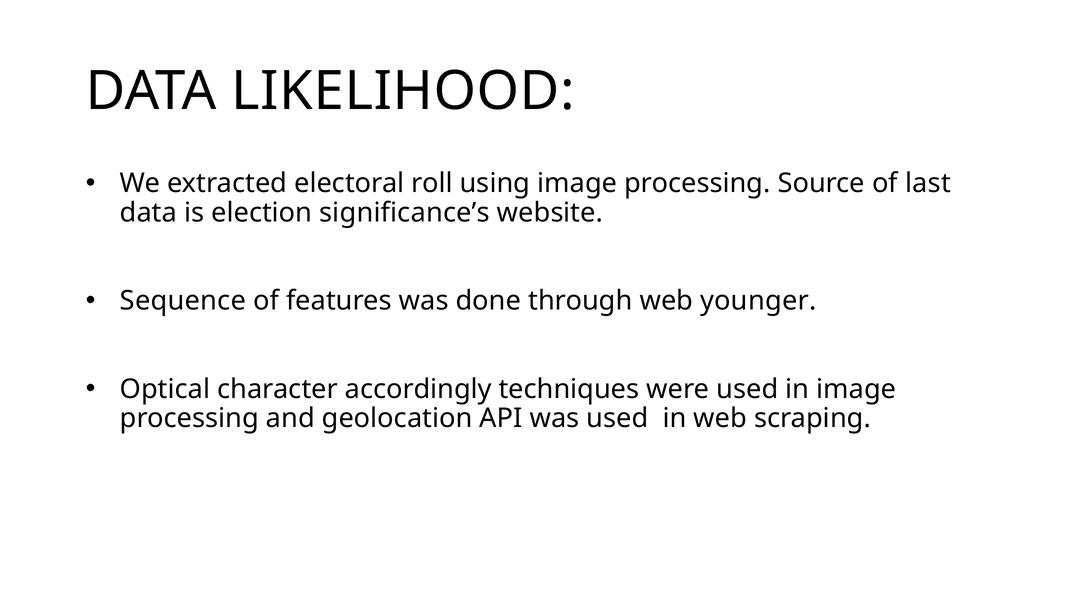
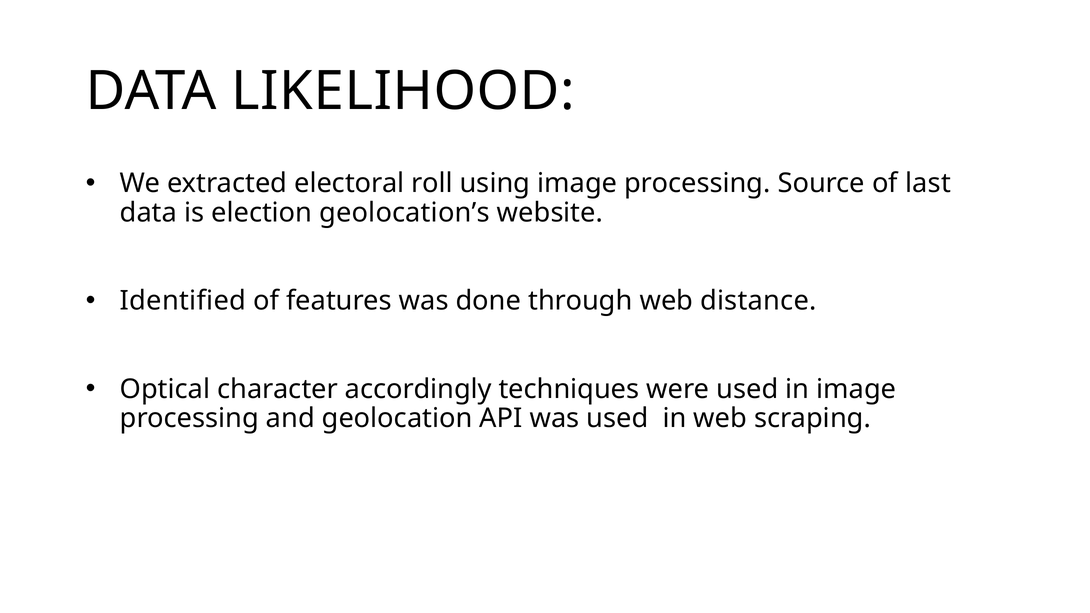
significance’s: significance’s -> geolocation’s
Sequence: Sequence -> Identified
younger: younger -> distance
